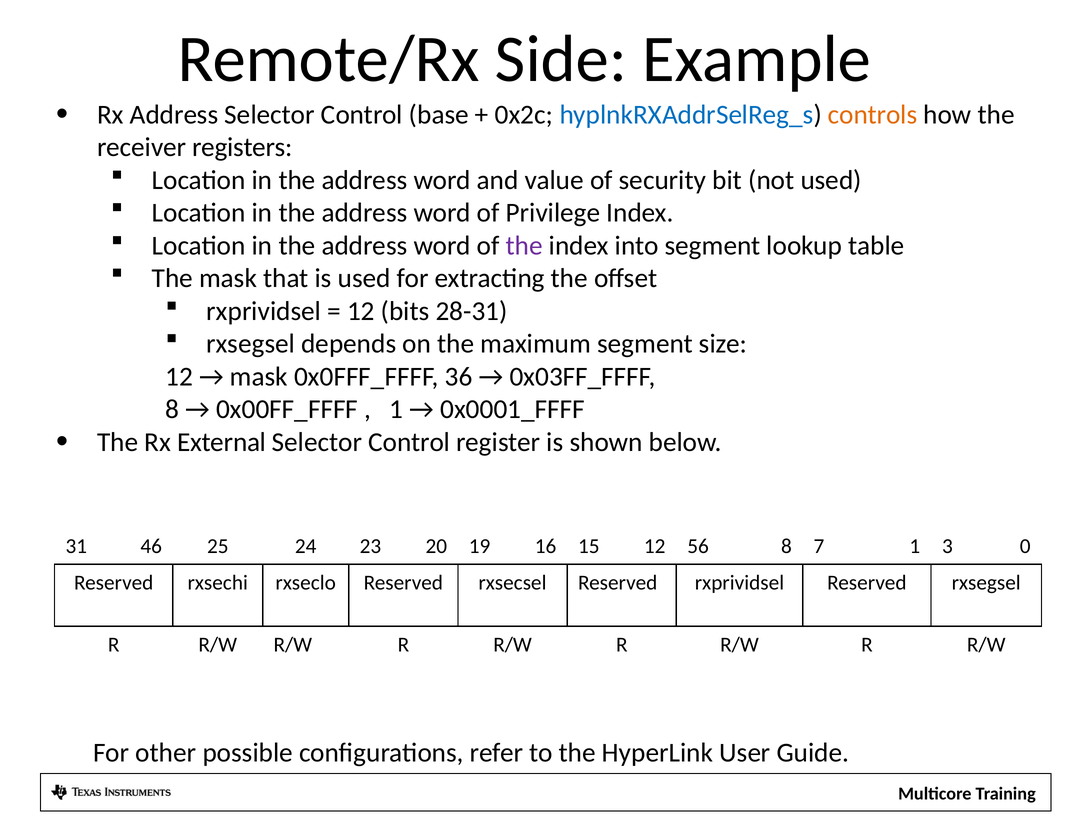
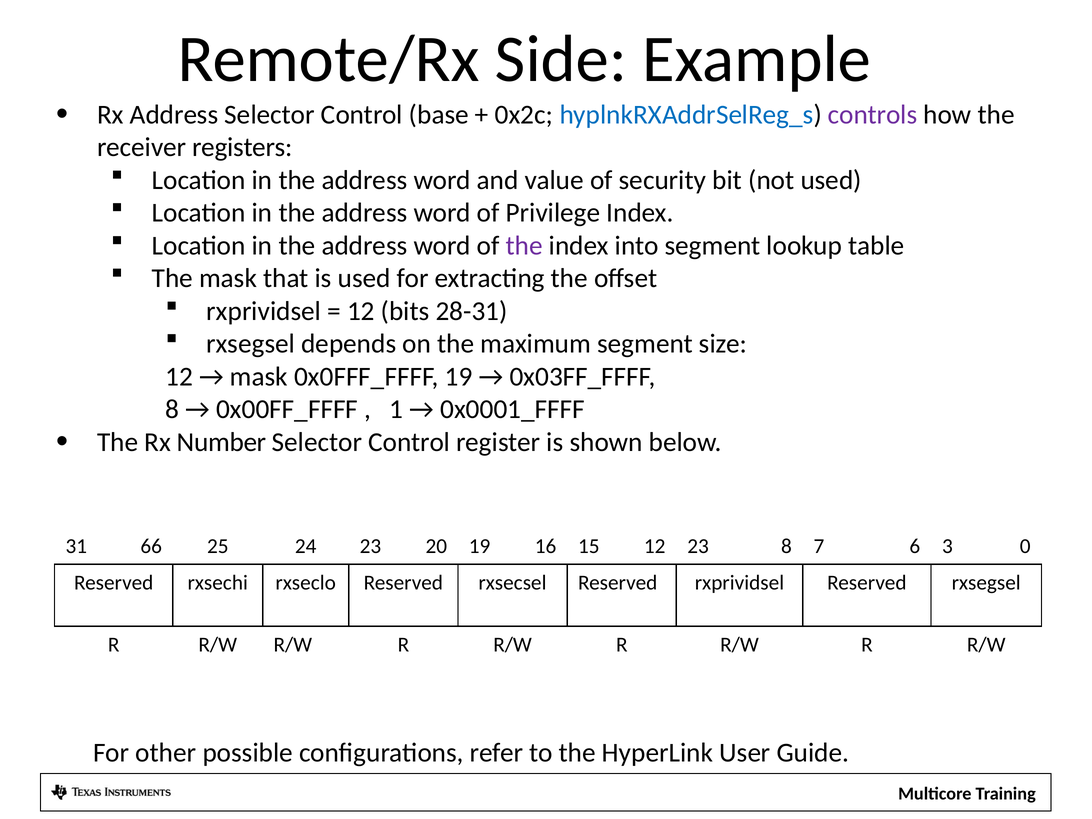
controls colour: orange -> purple
0x0FFF_FFFF 36: 36 -> 19
External: External -> Number
46: 46 -> 66
12 56: 56 -> 23
7 1: 1 -> 6
